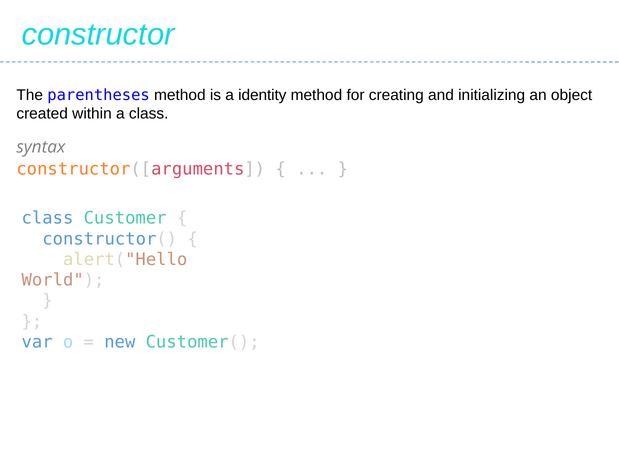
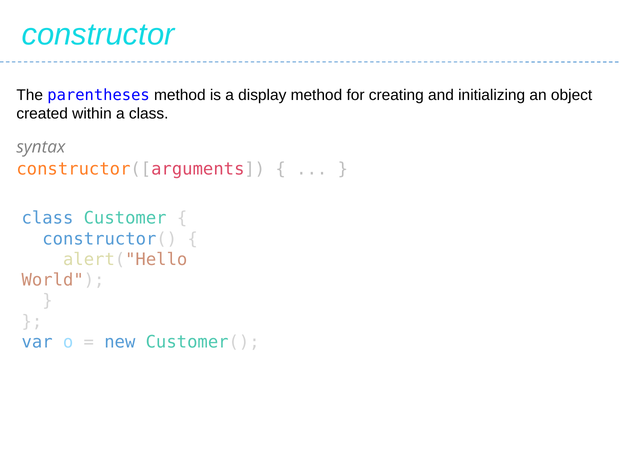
identity: identity -> display
